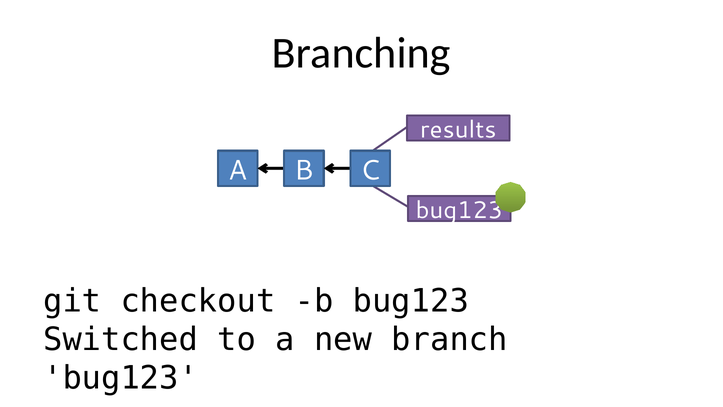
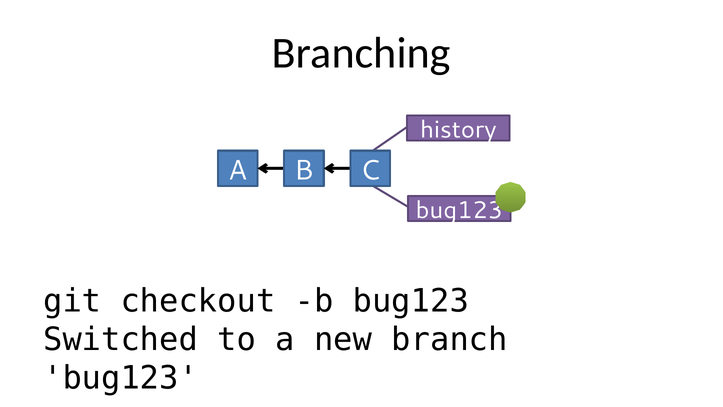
results: results -> history
